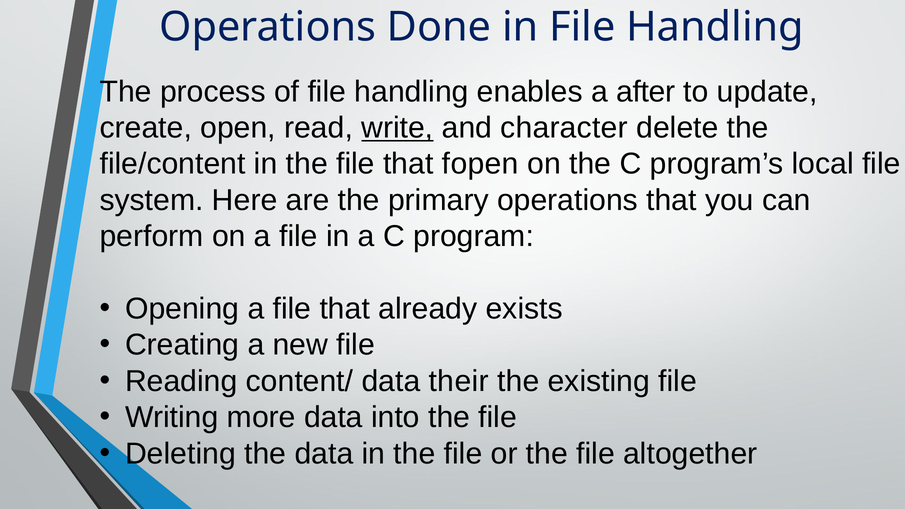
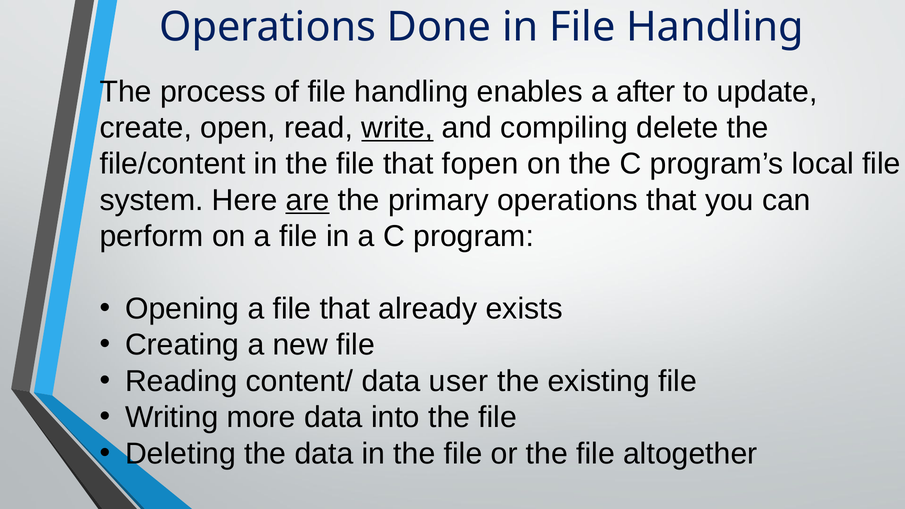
character: character -> compiling
are underline: none -> present
their: their -> user
